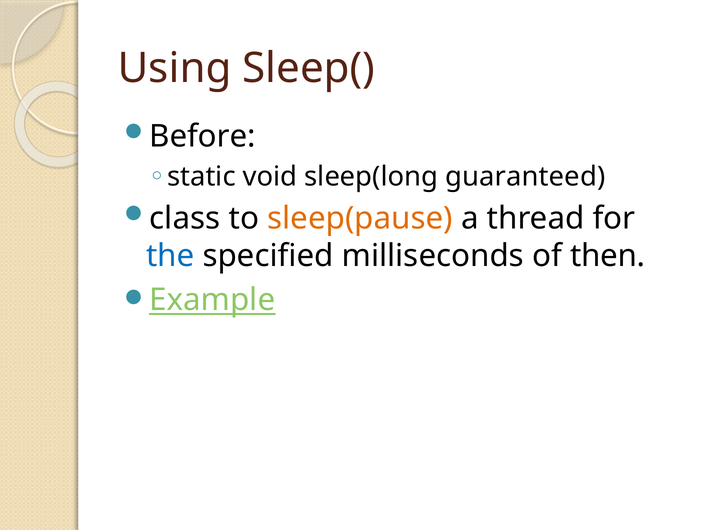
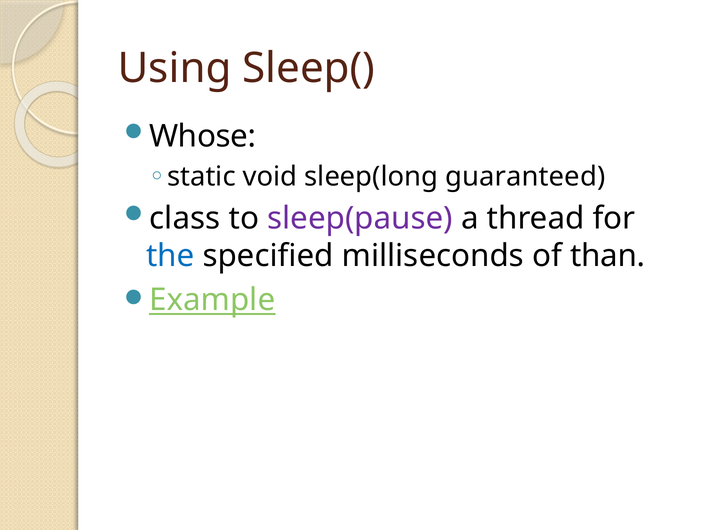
Before: Before -> Whose
sleep(pause colour: orange -> purple
then: then -> than
